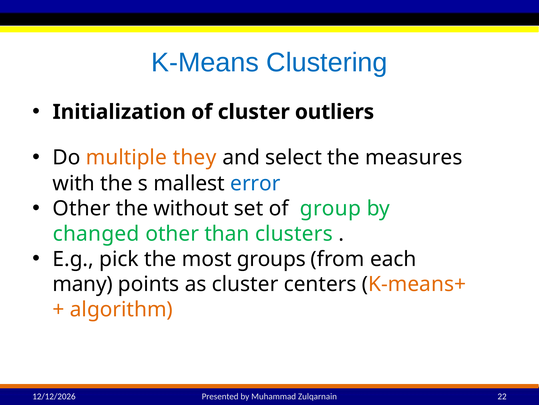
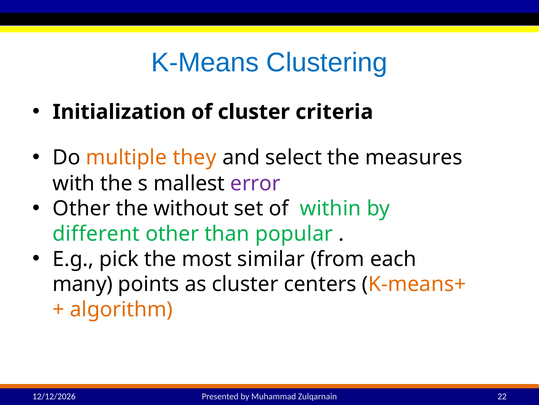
outliers: outliers -> criteria
error colour: blue -> purple
group: group -> within
changed: changed -> different
clusters: clusters -> popular
groups: groups -> similar
